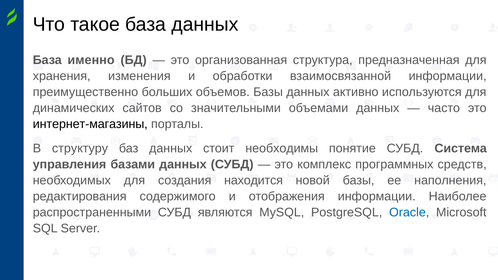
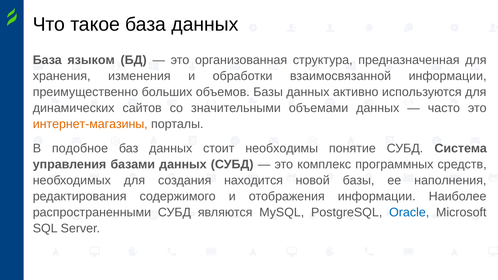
именно: именно -> языком
интернет-магазины colour: black -> orange
структуру: структуру -> подобное
